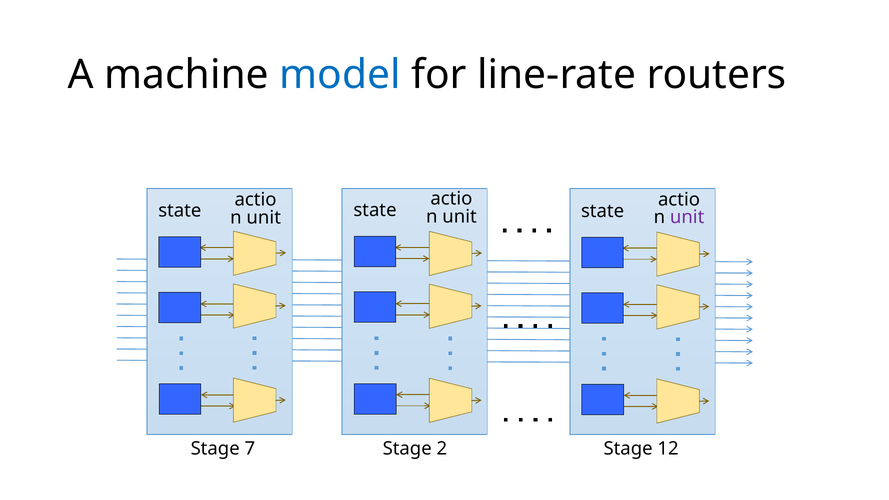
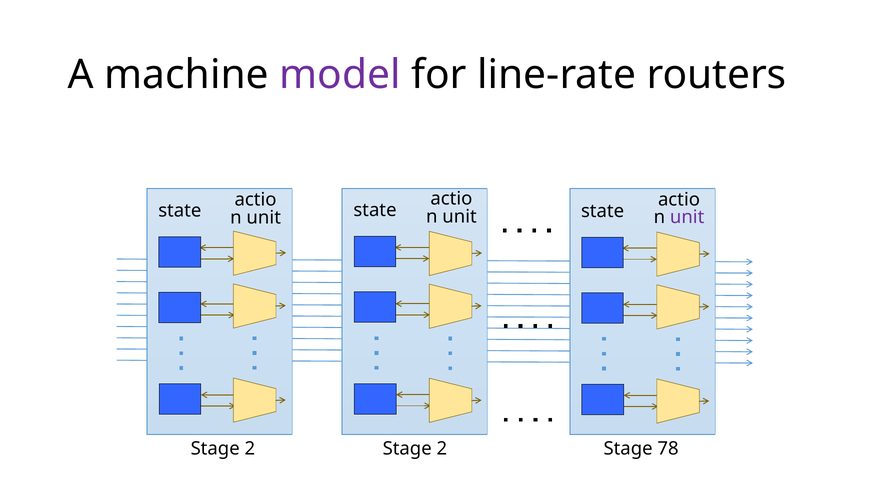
model colour: blue -> purple
7 at (250, 449): 7 -> 2
12: 12 -> 78
